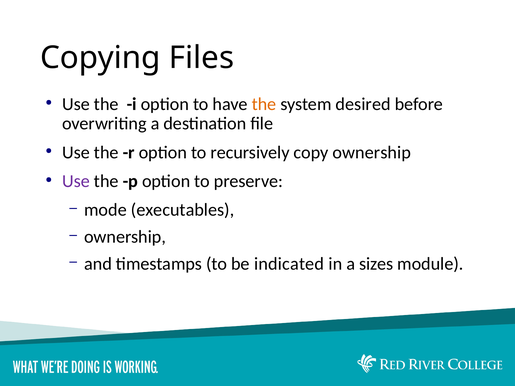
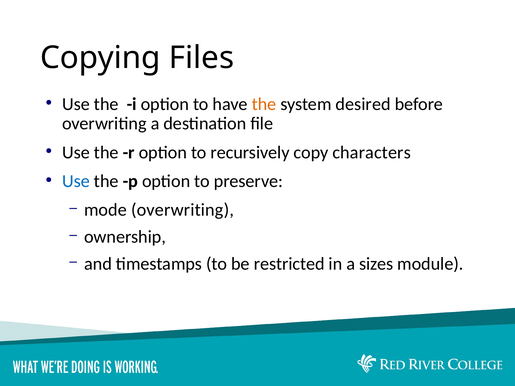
copy ownership: ownership -> characters
Use at (76, 181) colour: purple -> blue
mode executables: executables -> overwriting
indicated: indicated -> restricted
